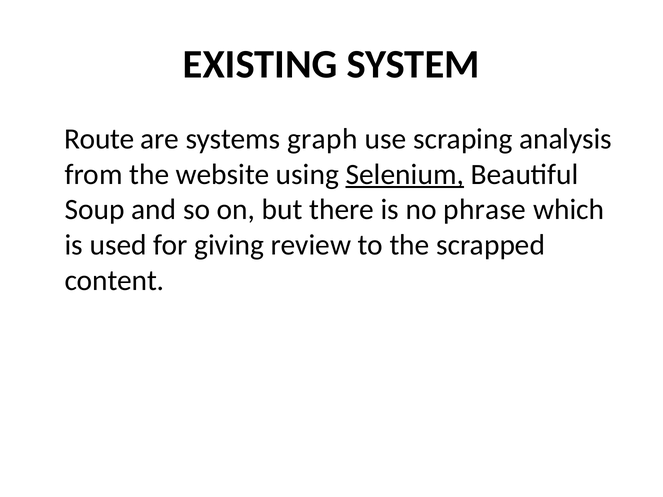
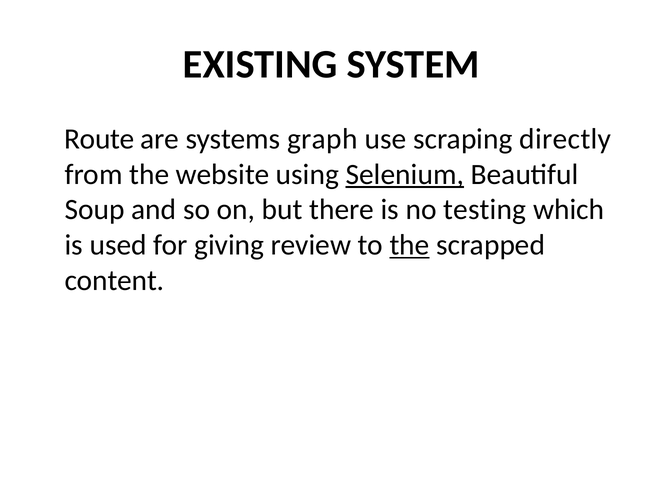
analysis: analysis -> directly
phrase: phrase -> testing
the at (410, 245) underline: none -> present
